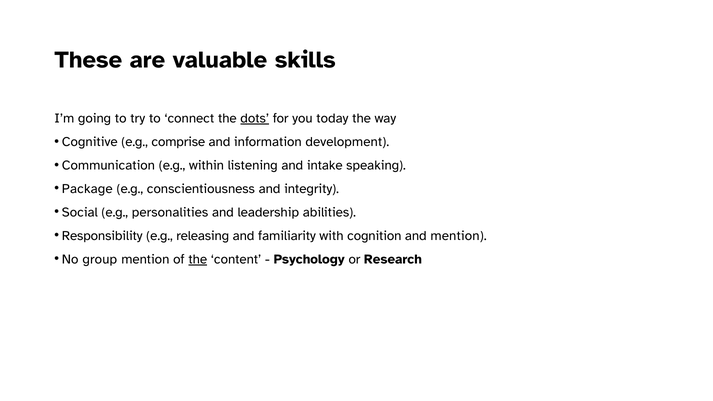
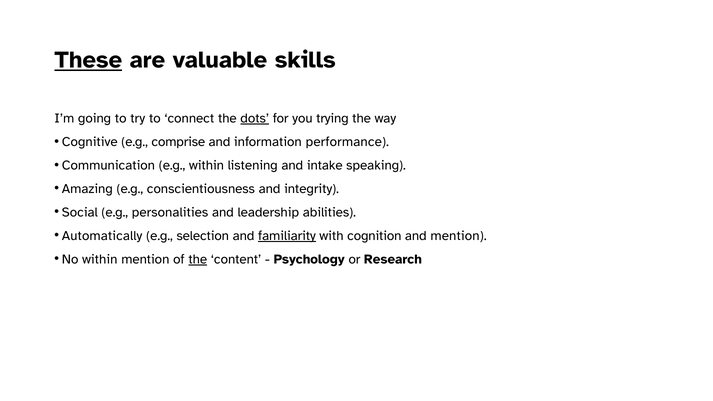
These underline: none -> present
today: today -> trying
development: development -> performance
Package: Package -> Amazing
Responsibility: Responsibility -> Automatically
releasing: releasing -> selection
familiarity underline: none -> present
No group: group -> within
